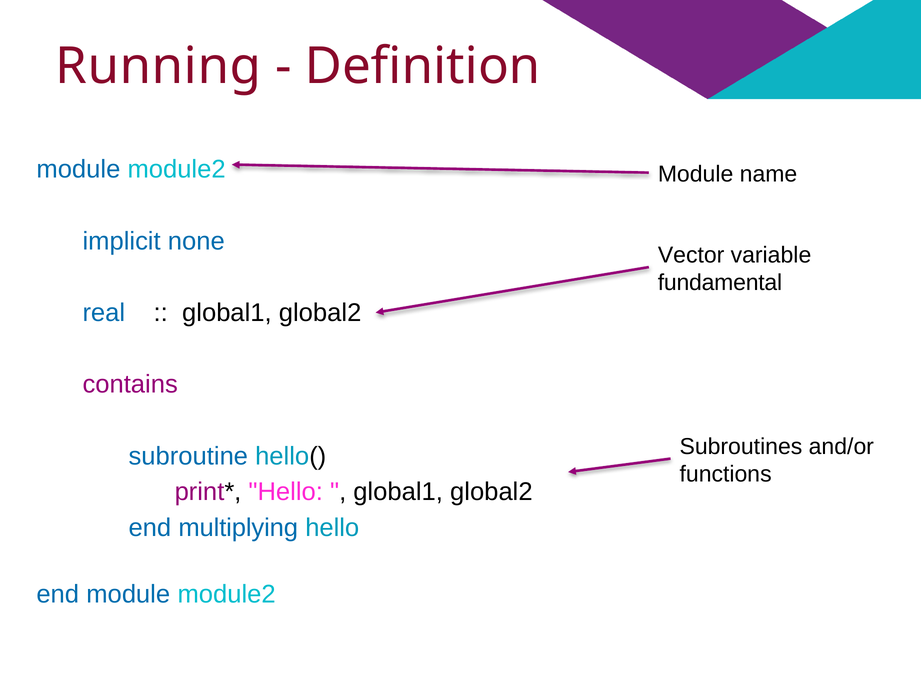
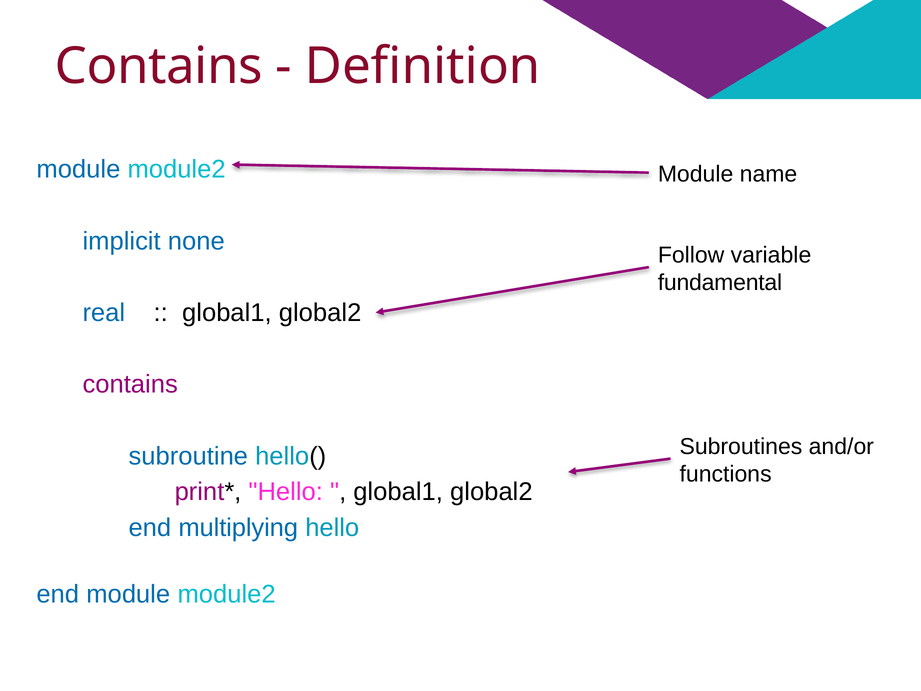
Running at (158, 66): Running -> Contains
Vector: Vector -> Follow
